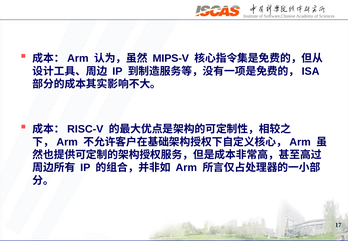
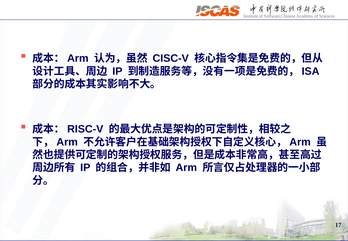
MIPS-V: MIPS-V -> CISC-V
